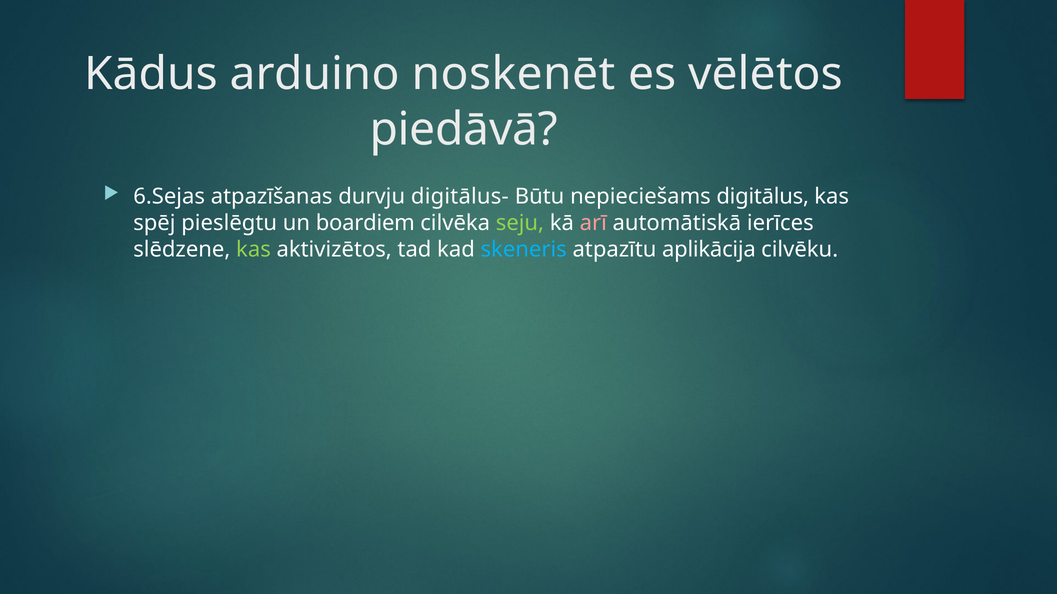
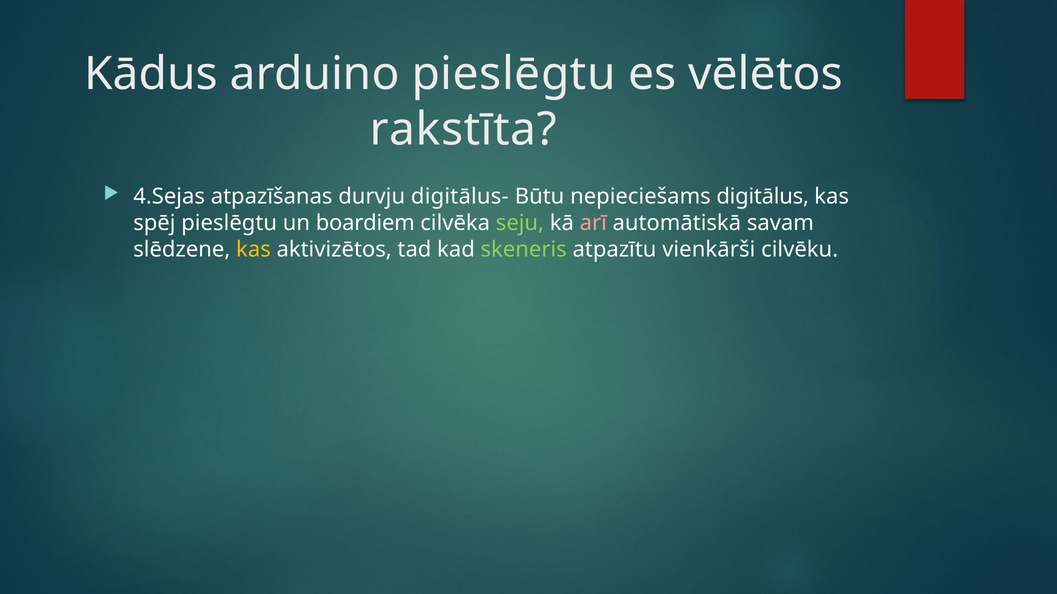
arduino noskenēt: noskenēt -> pieslēgtu
piedāvā: piedāvā -> rakstīta
6.Sejas: 6.Sejas -> 4.Sejas
ierīces: ierīces -> savam
kas at (253, 250) colour: light green -> yellow
skeneris colour: light blue -> light green
aplikācija: aplikācija -> vienkārši
